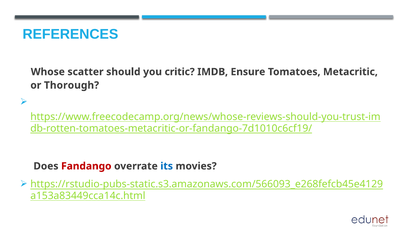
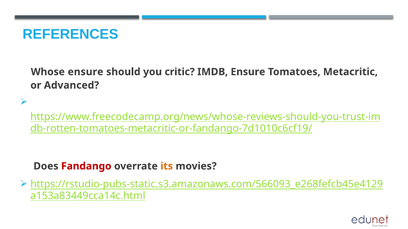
Whose scatter: scatter -> ensure
Thorough: Thorough -> Advanced
its colour: blue -> orange
